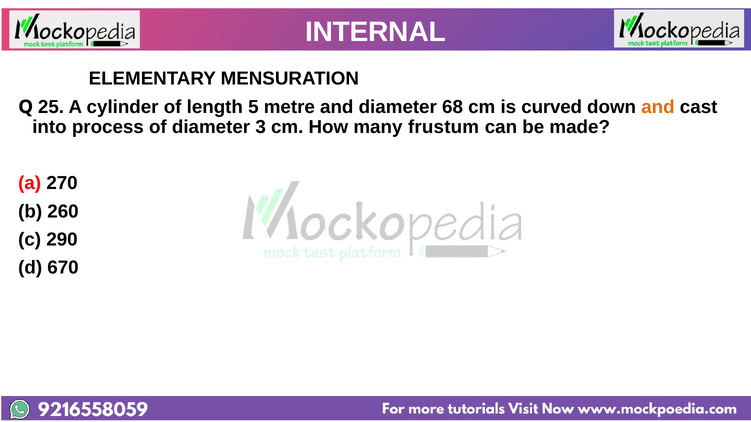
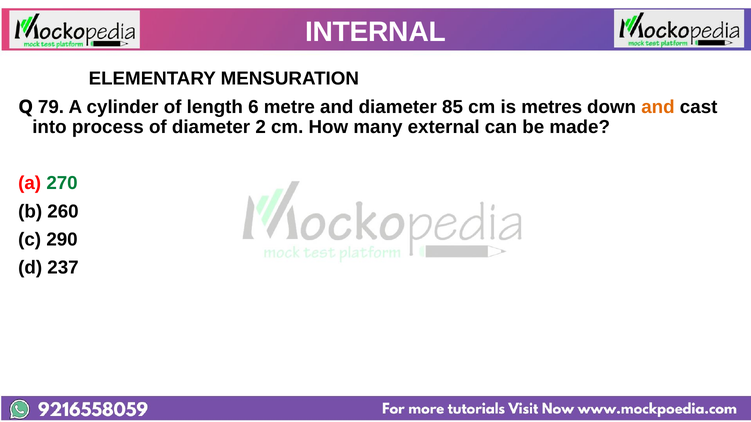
25: 25 -> 79
5: 5 -> 6
68: 68 -> 85
curved: curved -> metres
3: 3 -> 2
frustum: frustum -> external
270 colour: black -> green
670: 670 -> 237
